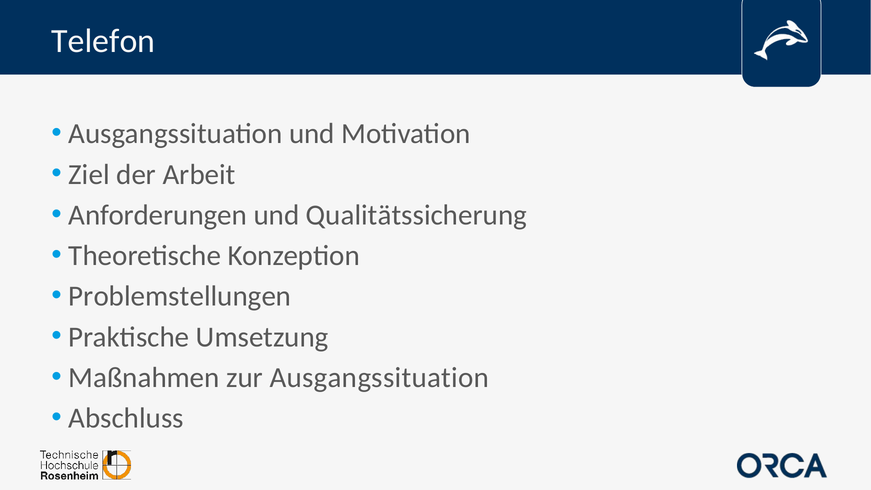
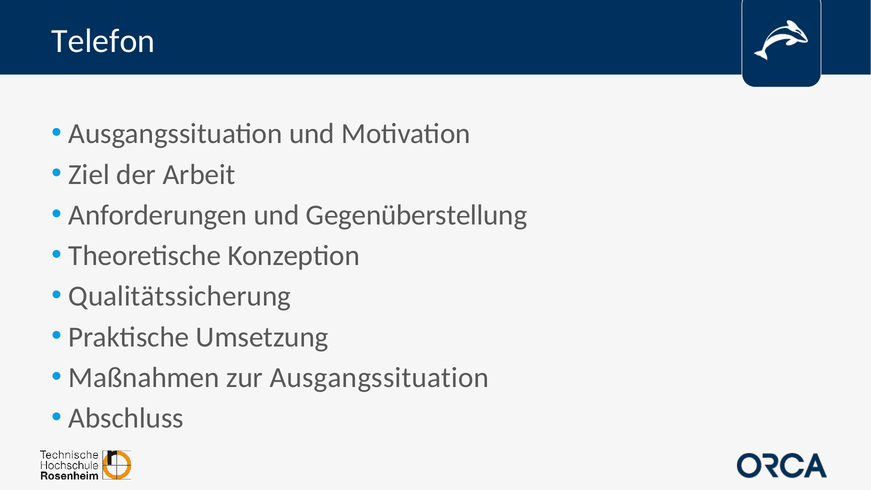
Qualitätssicherung: Qualitätssicherung -> Gegenüberstellung
Problemstellungen: Problemstellungen -> Qualitätssicherung
